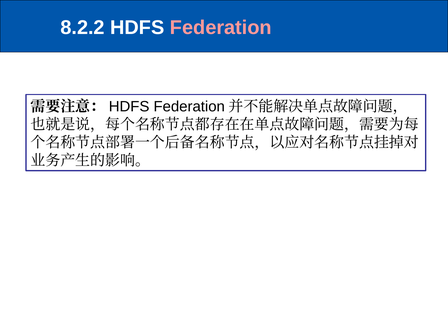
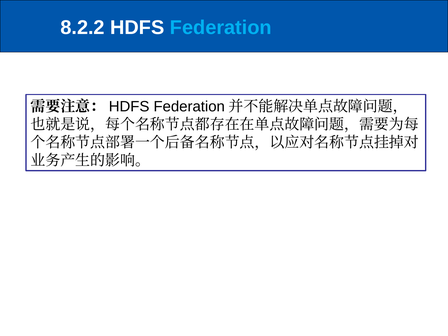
Federation colour: pink -> light blue
